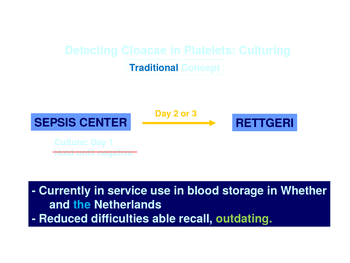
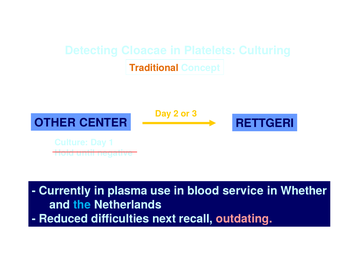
Traditional colour: blue -> orange
SEPSIS: SEPSIS -> OTHER
service: service -> plasma
storage: storage -> service
able: able -> next
outdating colour: light green -> pink
